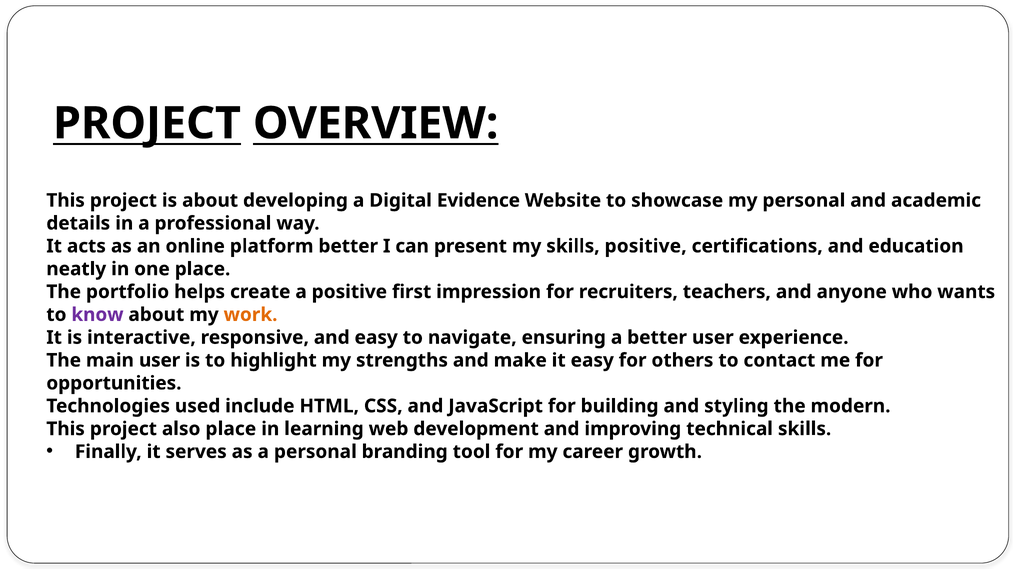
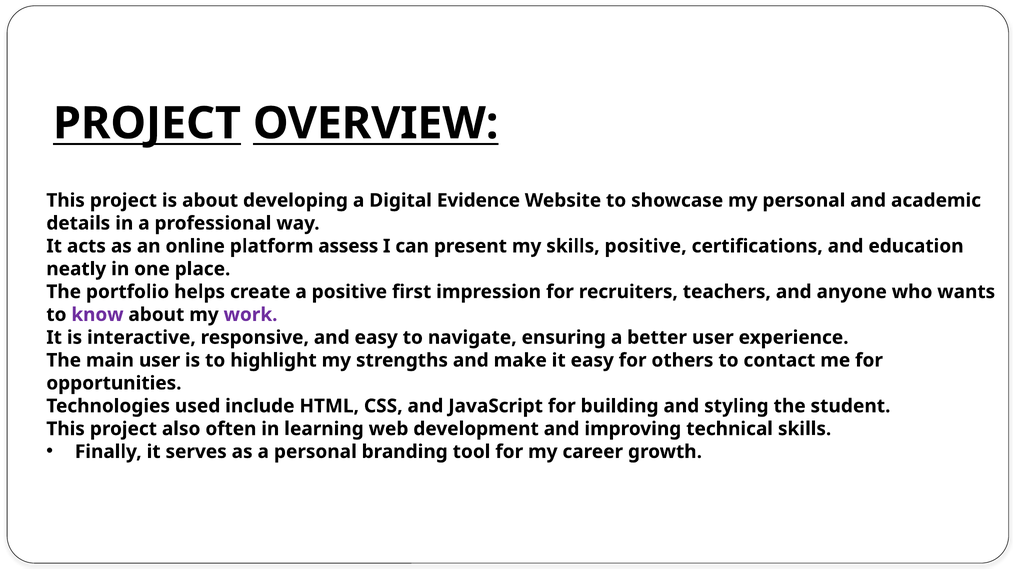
platform better: better -> assess
work colour: orange -> purple
modern: modern -> student
also place: place -> often
